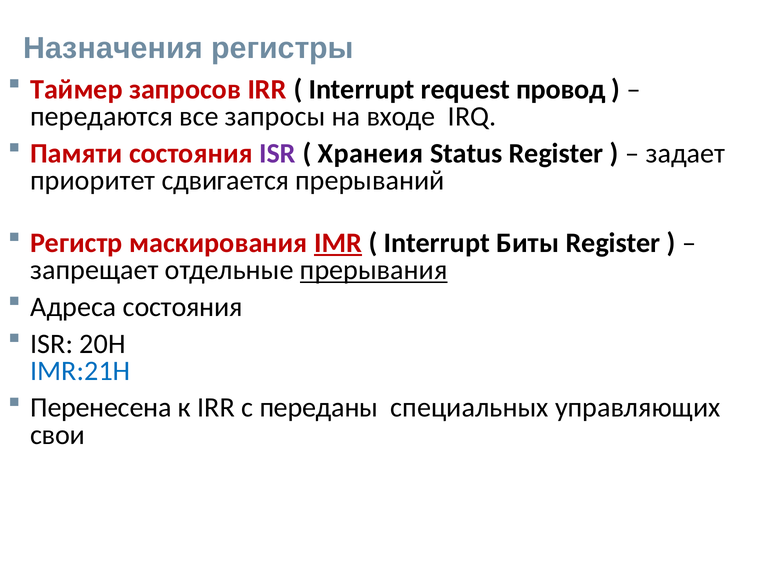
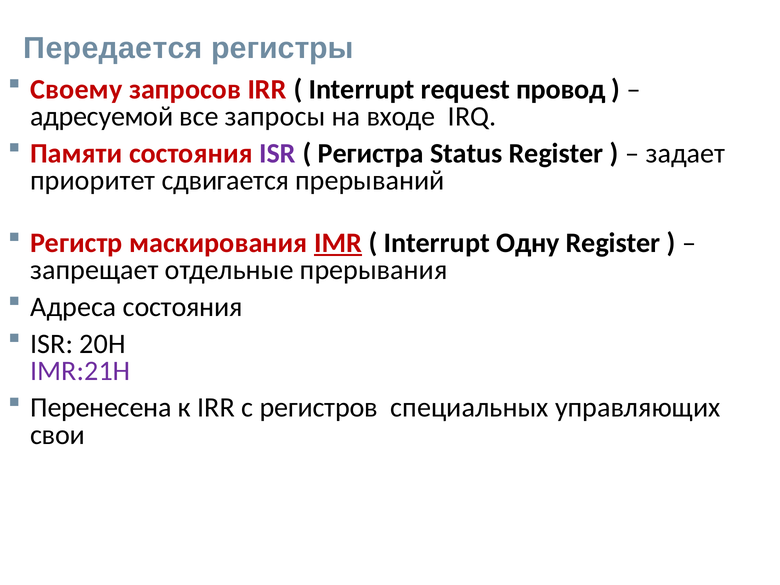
Назначения: Назначения -> Передается
Таймер: Таймер -> Своему
передаются: передаются -> адресуемой
Хранеия: Хранеия -> Регистра
Биты: Биты -> Одну
прерывания underline: present -> none
IMR:21H colour: blue -> purple
переданы: переданы -> регистров
